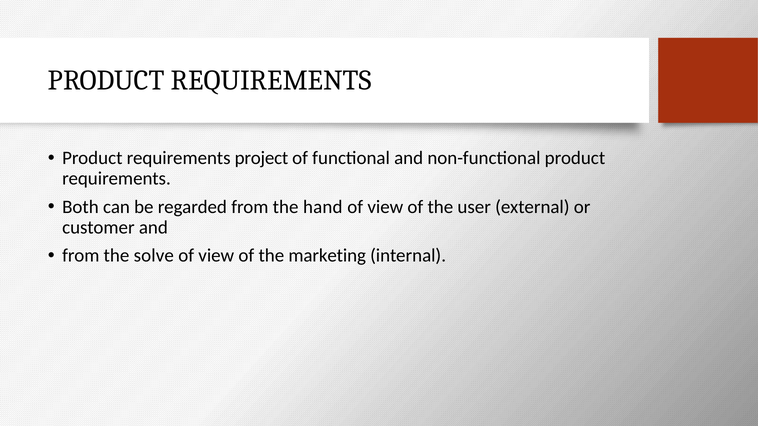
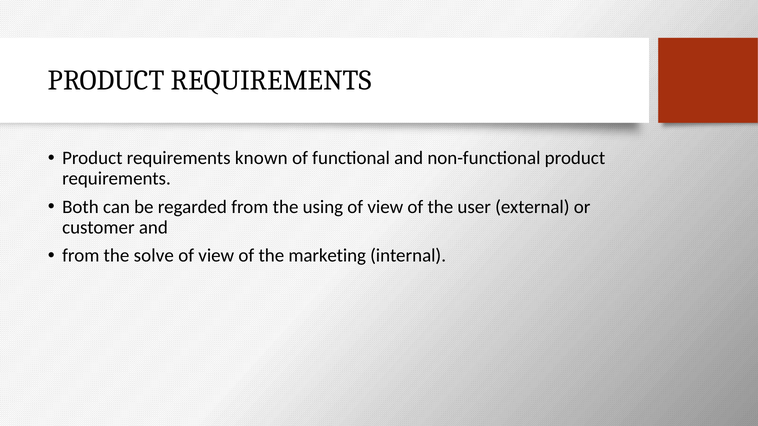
project: project -> known
hand: hand -> using
